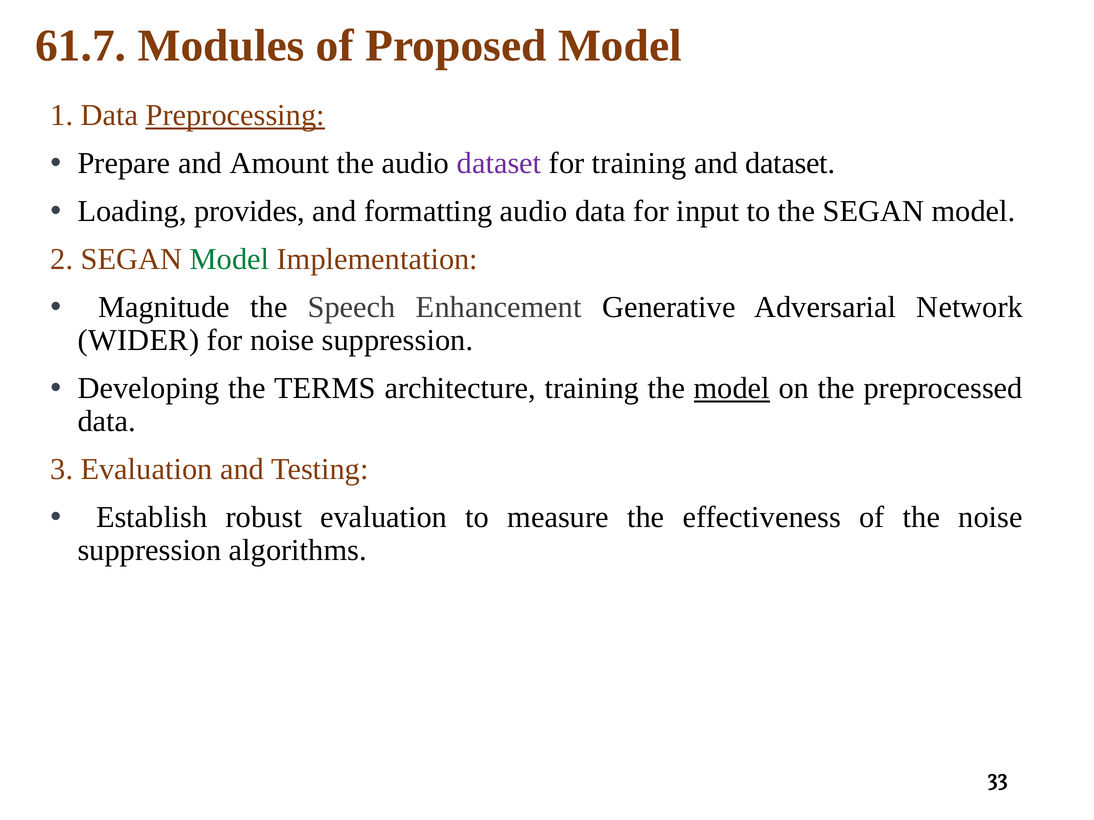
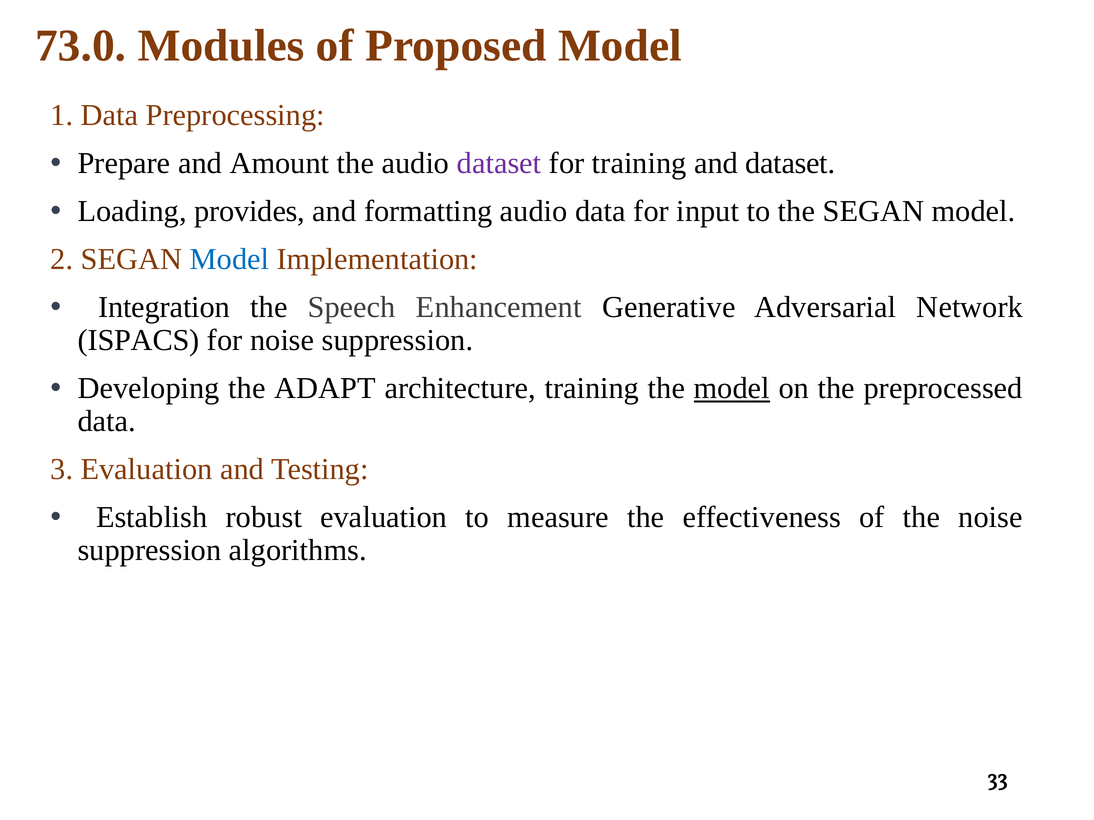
61.7: 61.7 -> 73.0
Preprocessing underline: present -> none
Model at (229, 260) colour: green -> blue
Magnitude: Magnitude -> Integration
WIDER: WIDER -> ISPACS
TERMS: TERMS -> ADAPT
